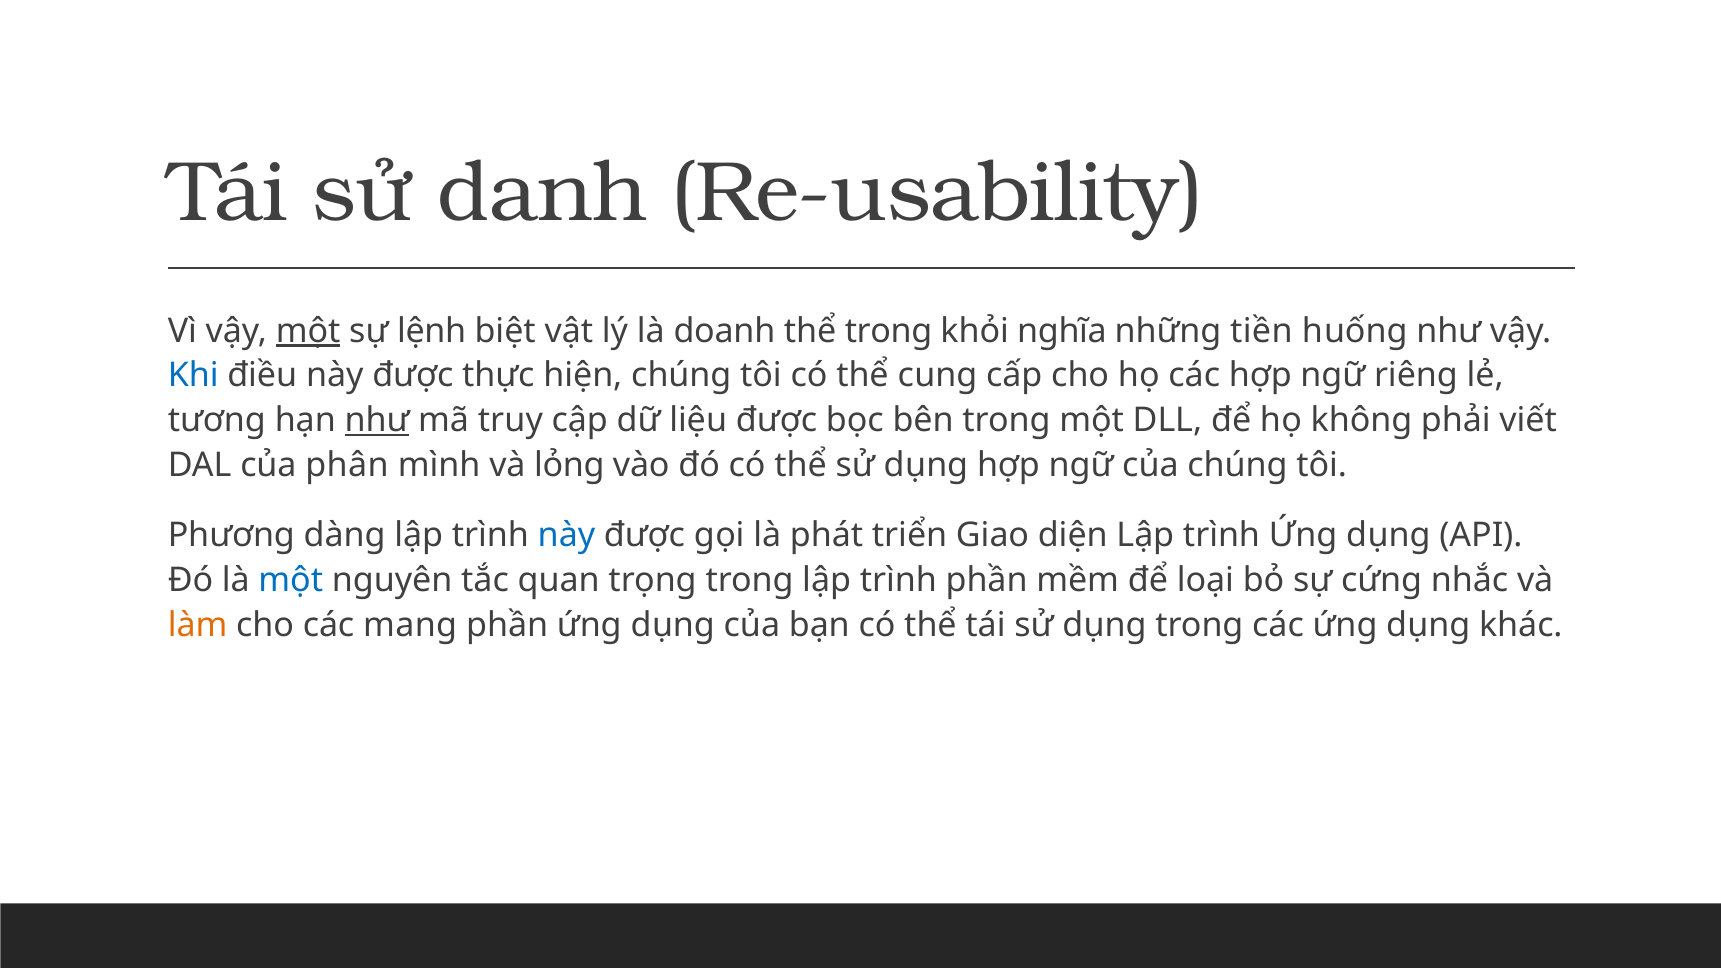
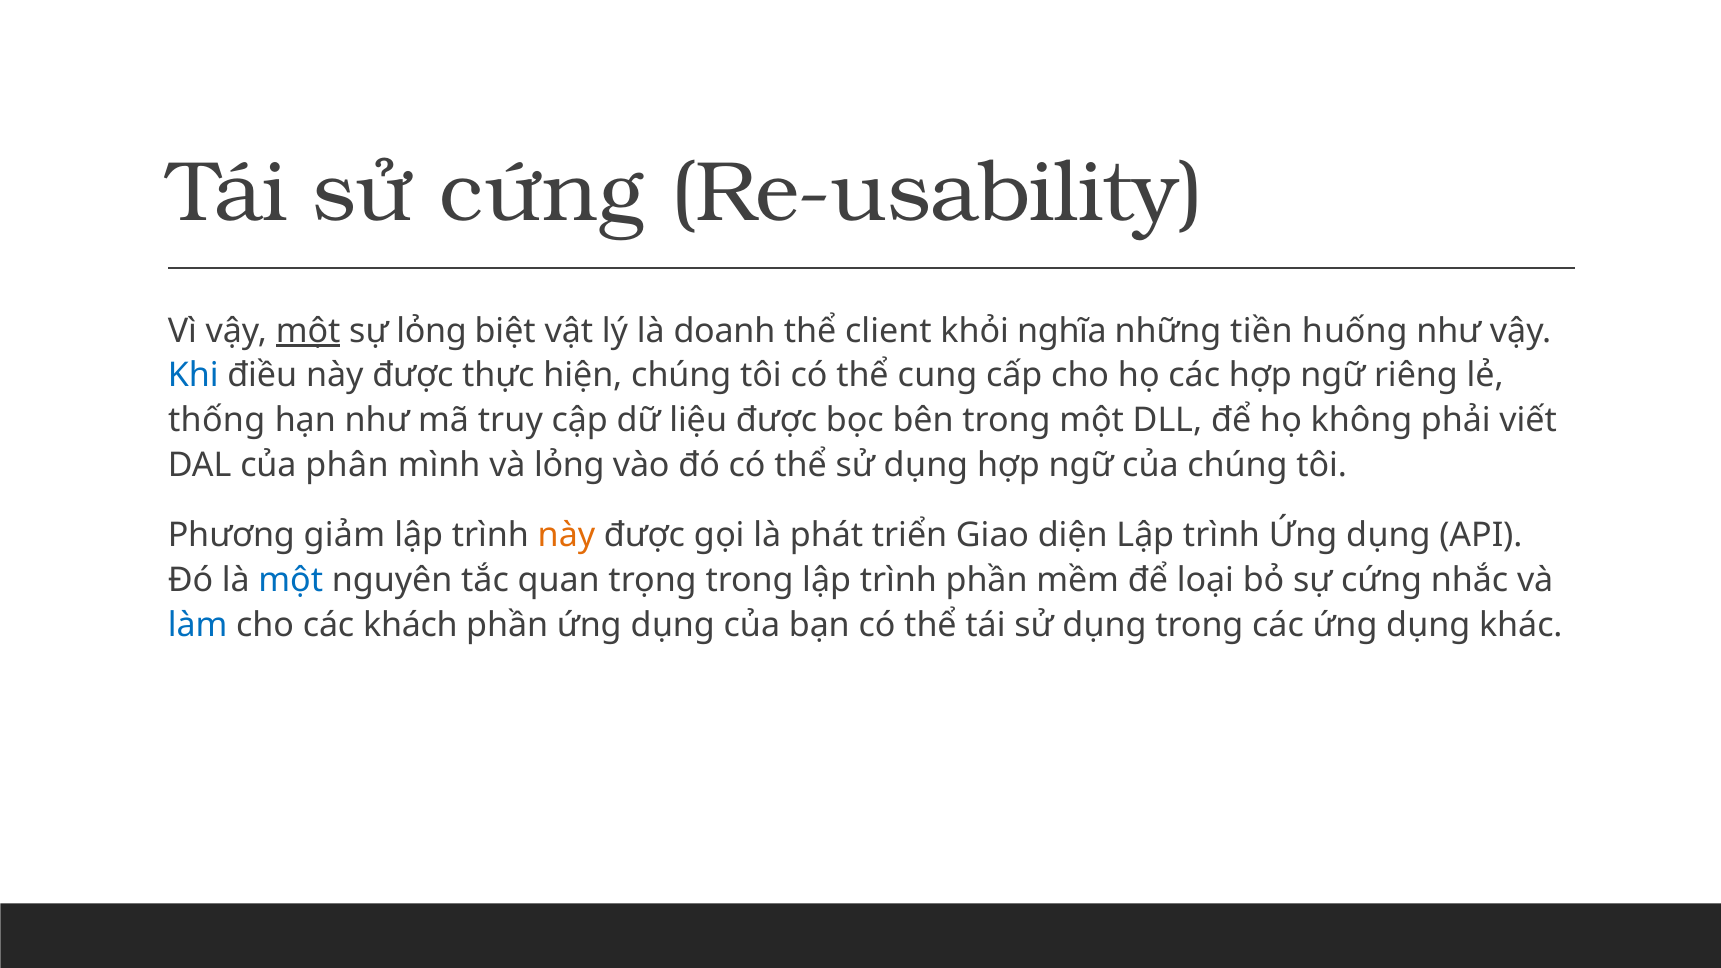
sử danh: danh -> cứng
sự lệnh: lệnh -> lỏng
thể trong: trong -> client
tương: tương -> thống
như at (377, 421) underline: present -> none
dàng: dàng -> giảm
này at (566, 535) colour: blue -> orange
làm colour: orange -> blue
mang: mang -> khách
